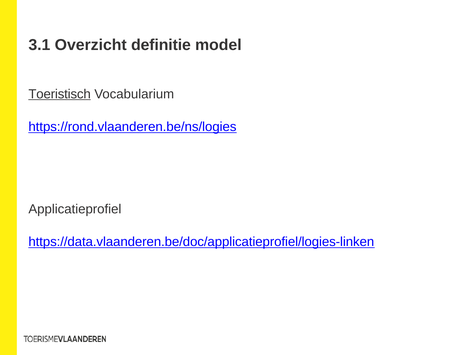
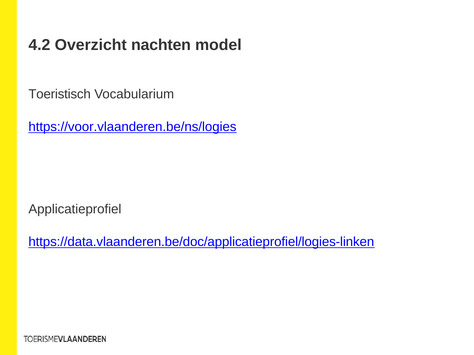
3.1: 3.1 -> 4.2
definitie: definitie -> nachten
Toeristisch underline: present -> none
https://rond.vlaanderen.be/ns/logies: https://rond.vlaanderen.be/ns/logies -> https://voor.vlaanderen.be/ns/logies
